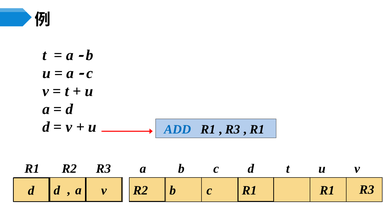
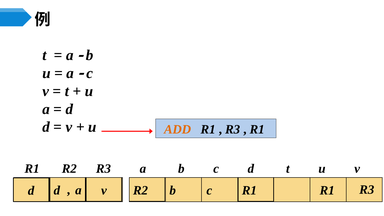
ADD colour: blue -> orange
